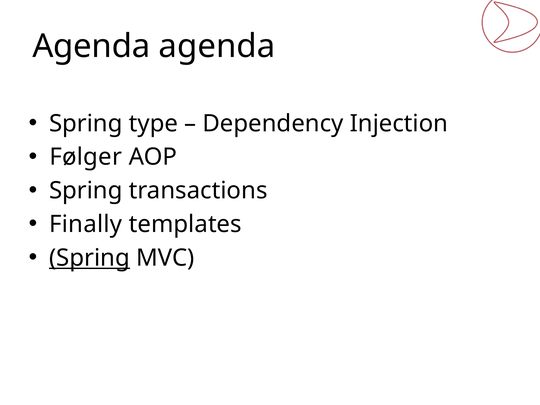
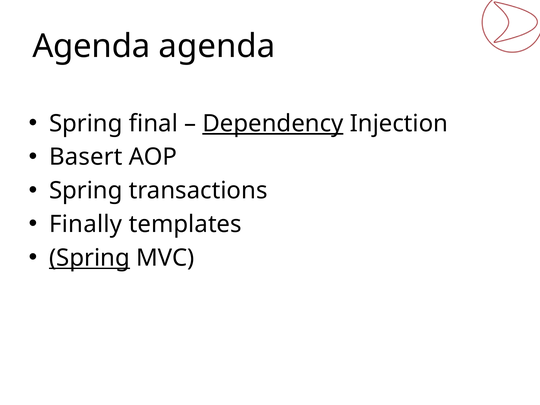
type: type -> final
Dependency underline: none -> present
Følger: Følger -> Basert
